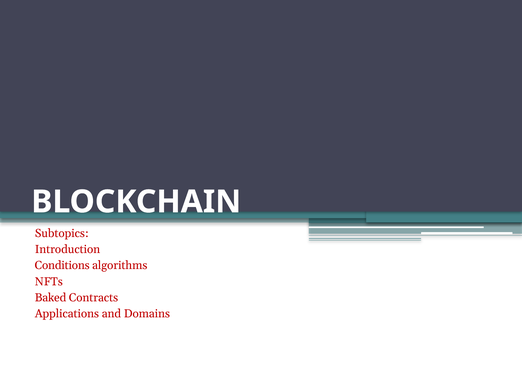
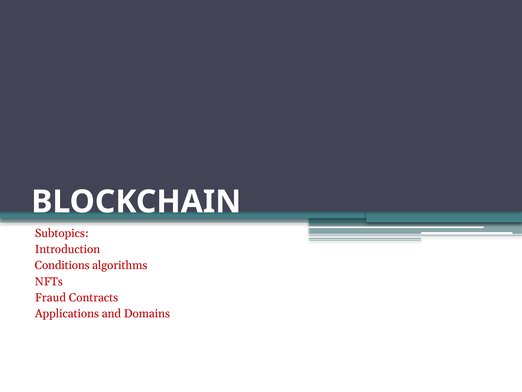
Baked: Baked -> Fraud
